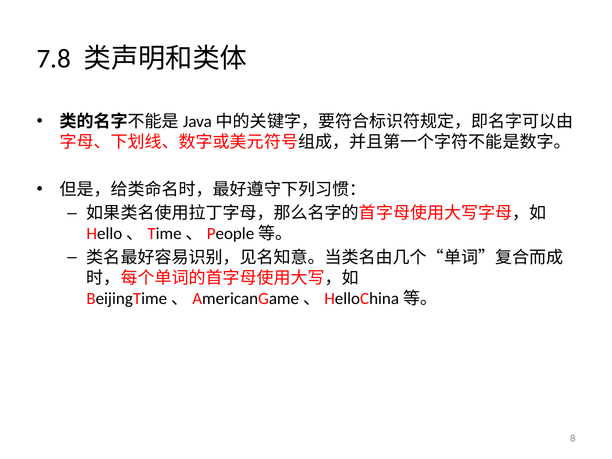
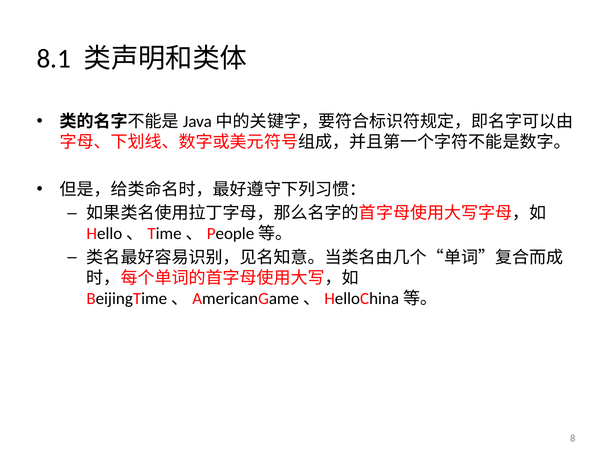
7.8: 7.8 -> 8.1
